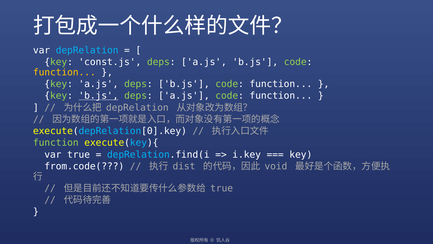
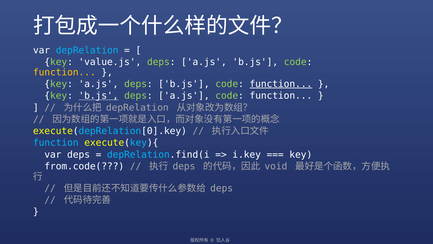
const.js: const.js -> value.js
function at (281, 84) underline: none -> present
function at (56, 143) colour: light green -> light blue
var true: true -> deps
dist at (184, 166): dist -> deps
true at (222, 188): true -> deps
